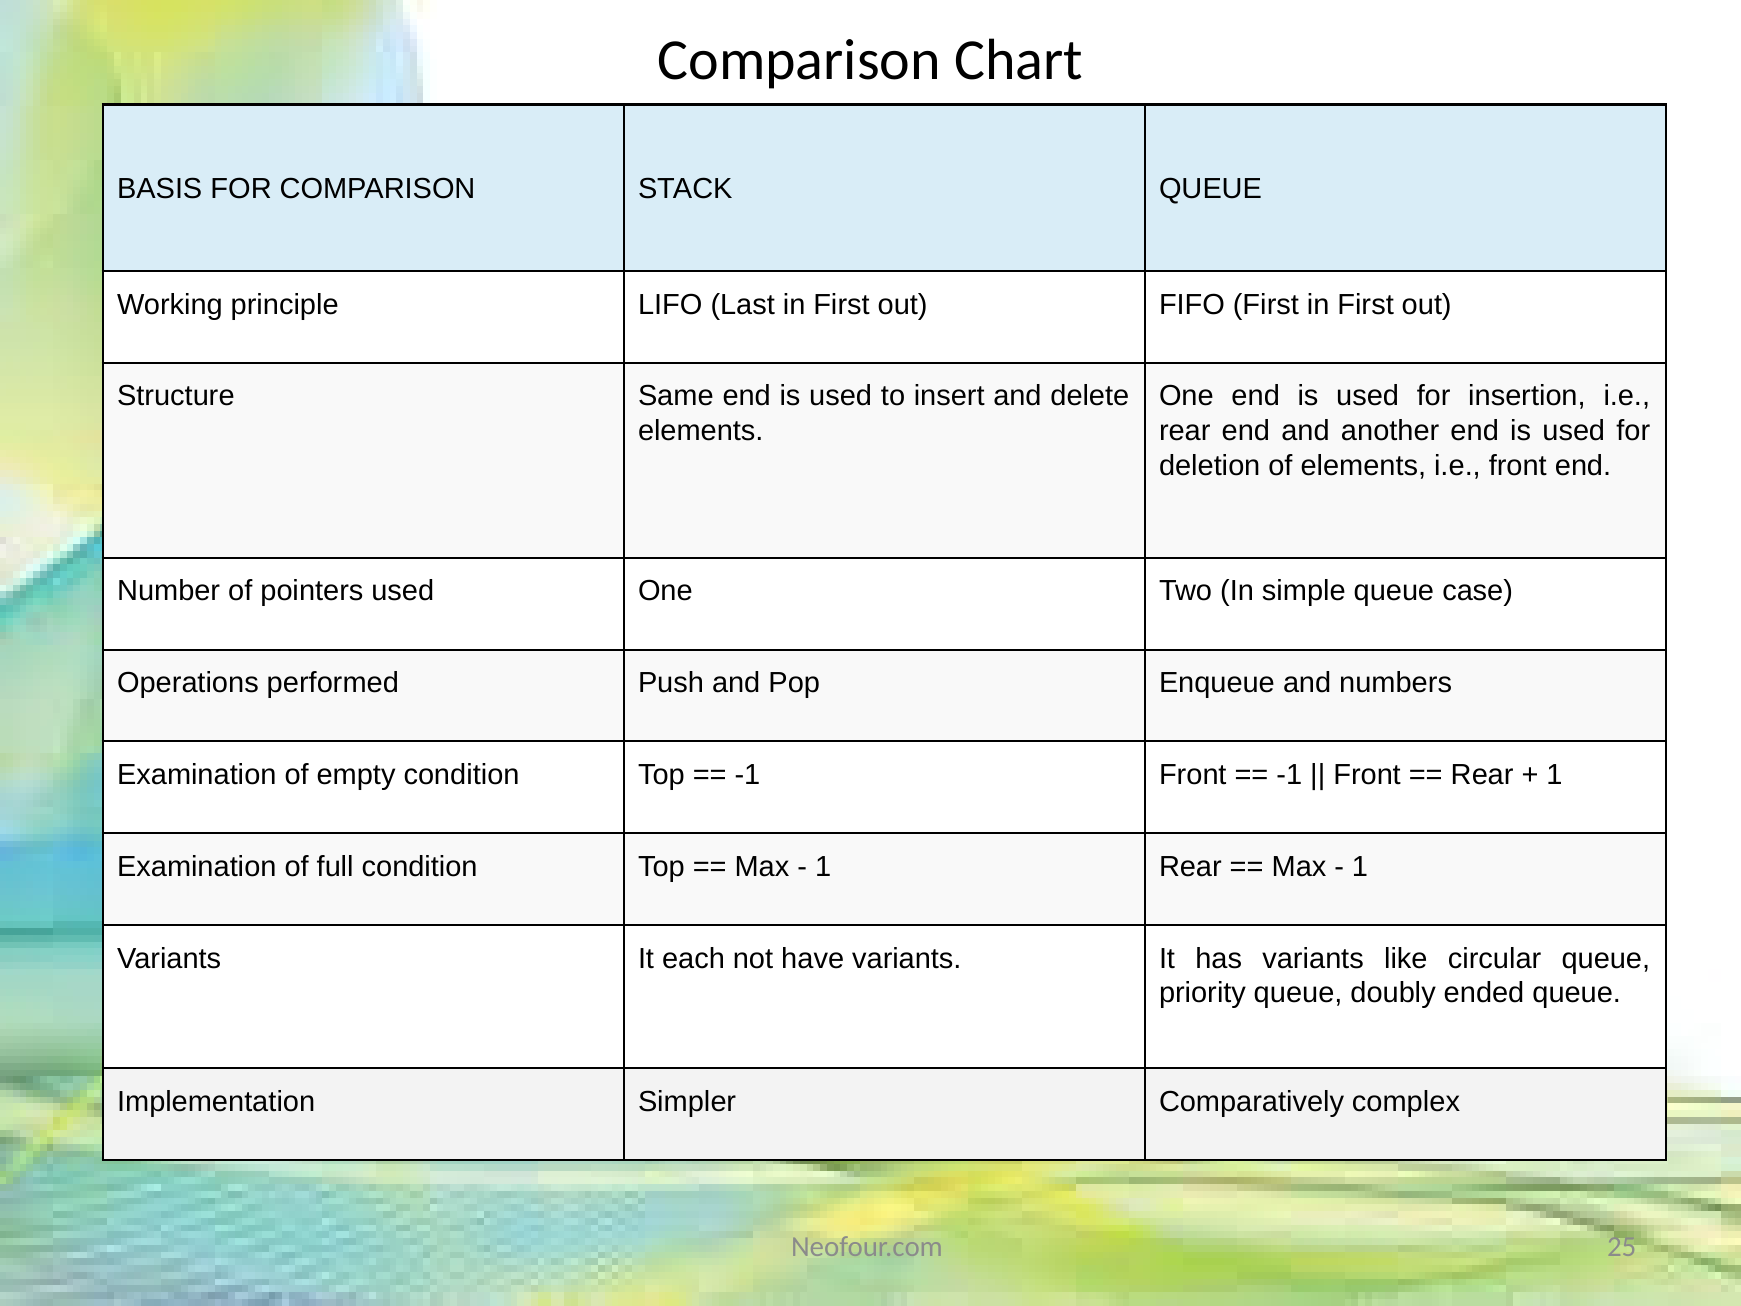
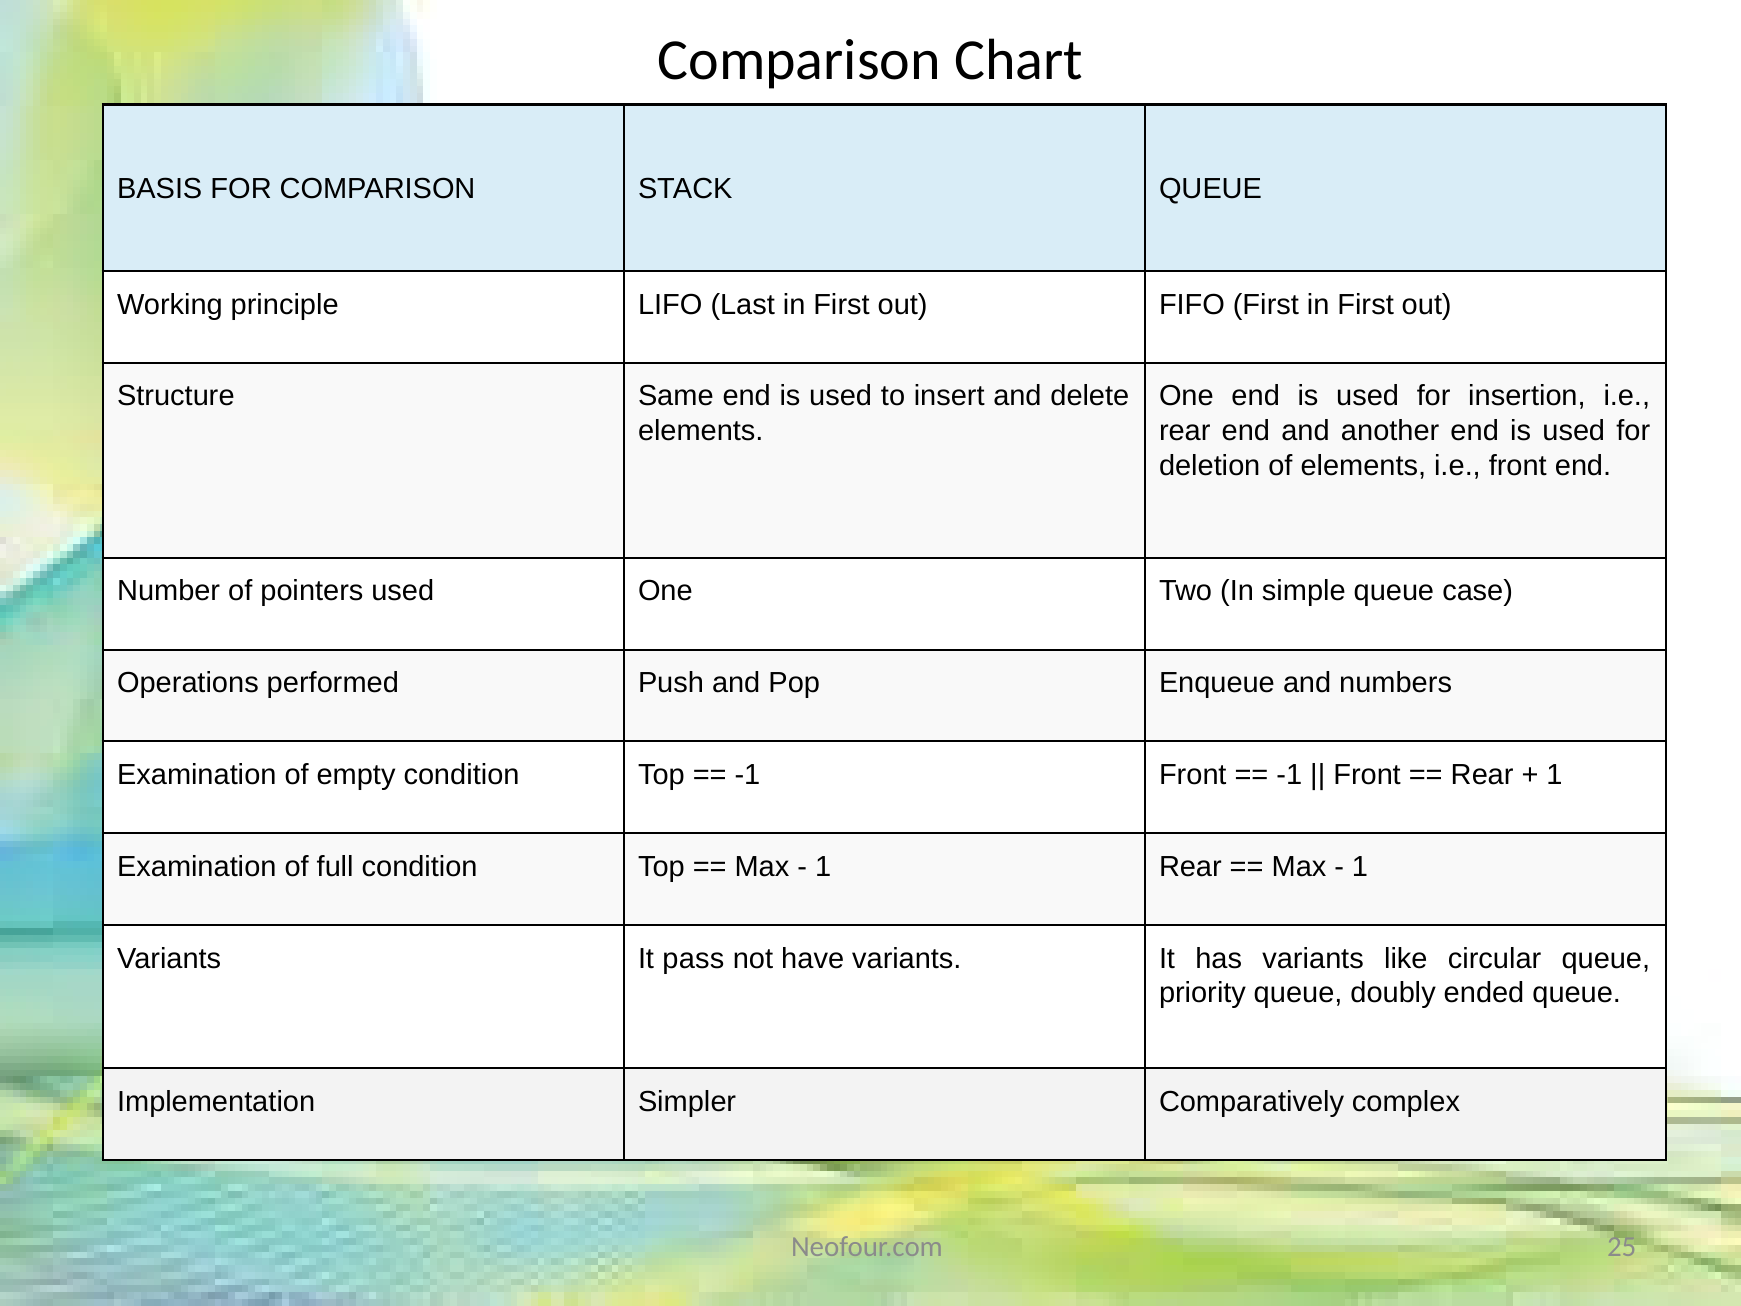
each: each -> pass
